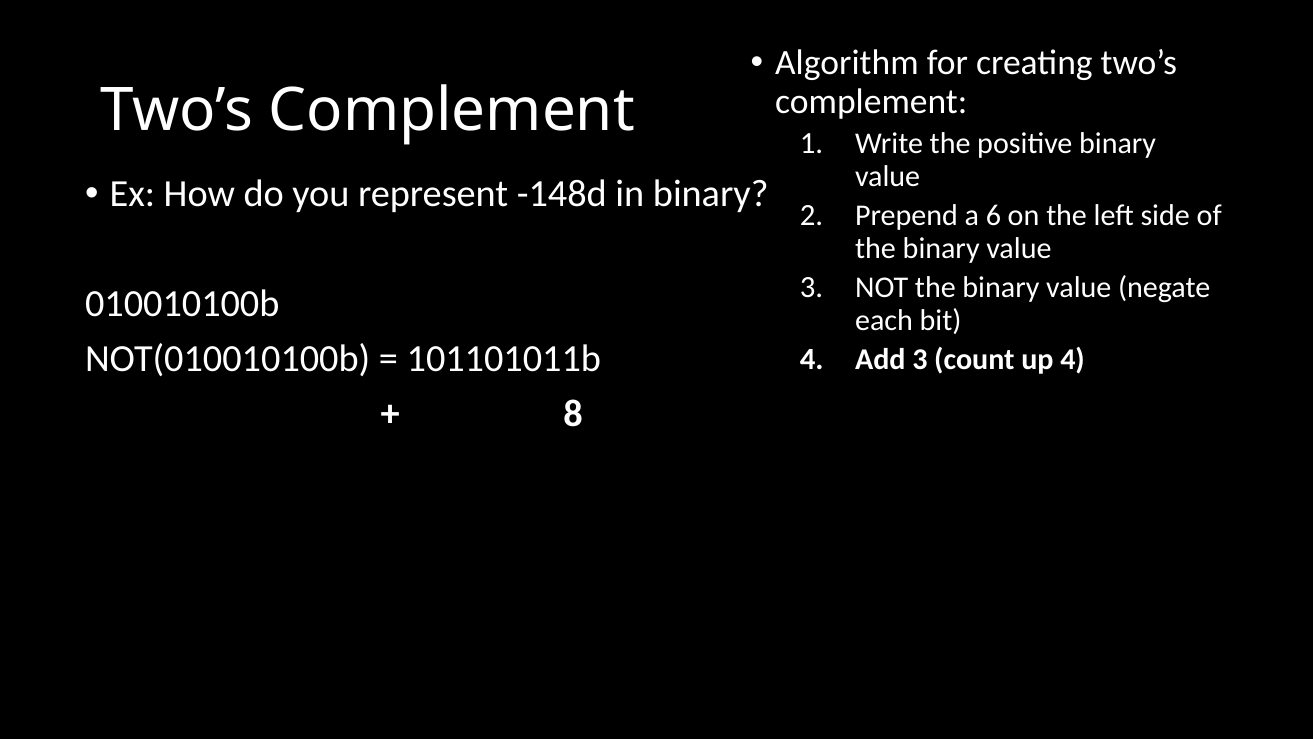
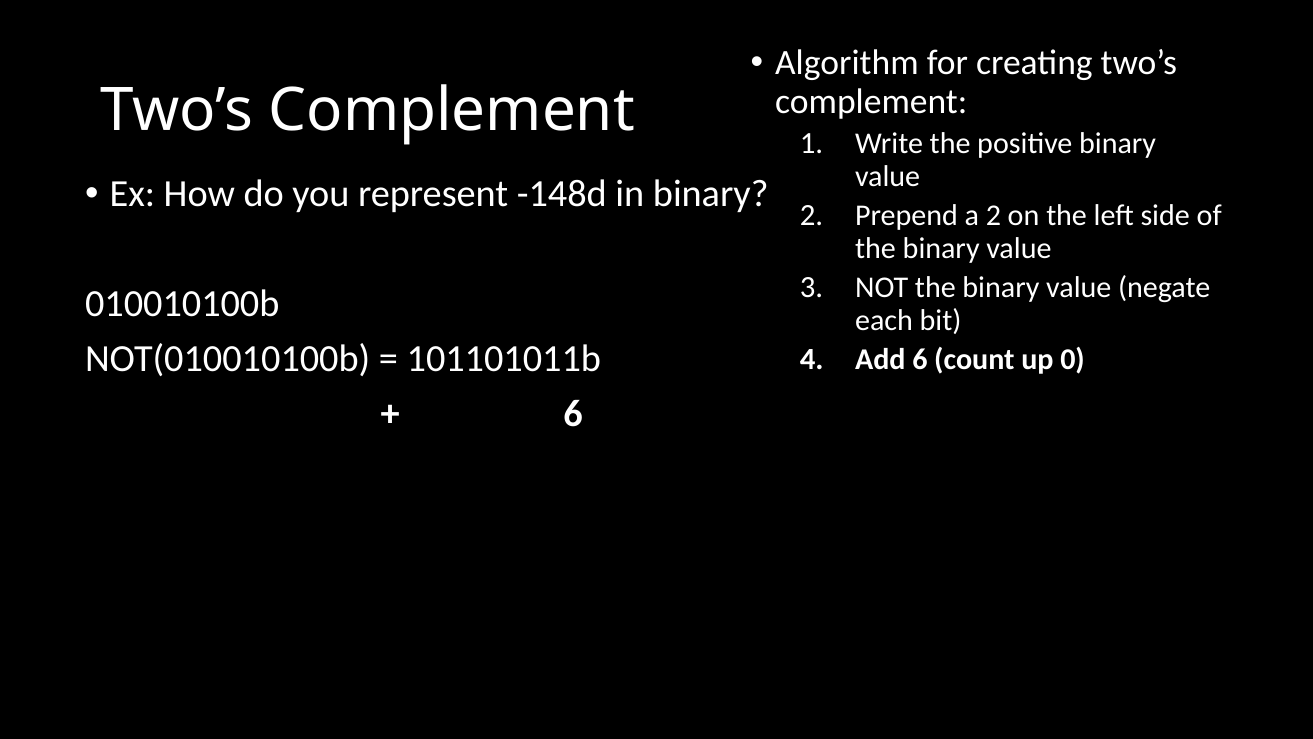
a 6: 6 -> 2
Add 3: 3 -> 6
up 4: 4 -> 0
8 at (573, 414): 8 -> 6
